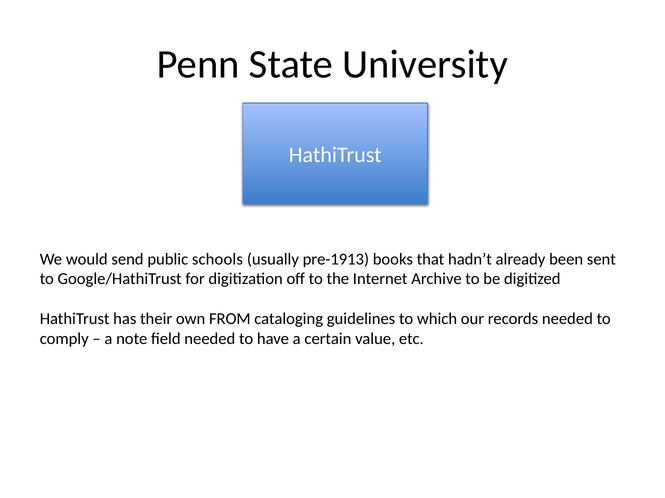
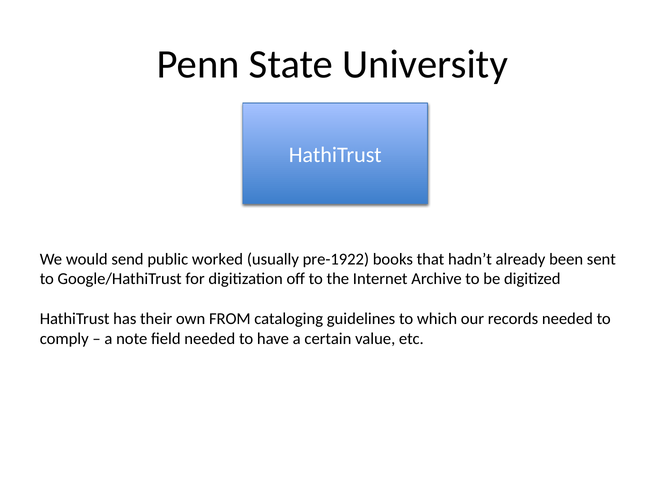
schools: schools -> worked
pre-1913: pre-1913 -> pre-1922
